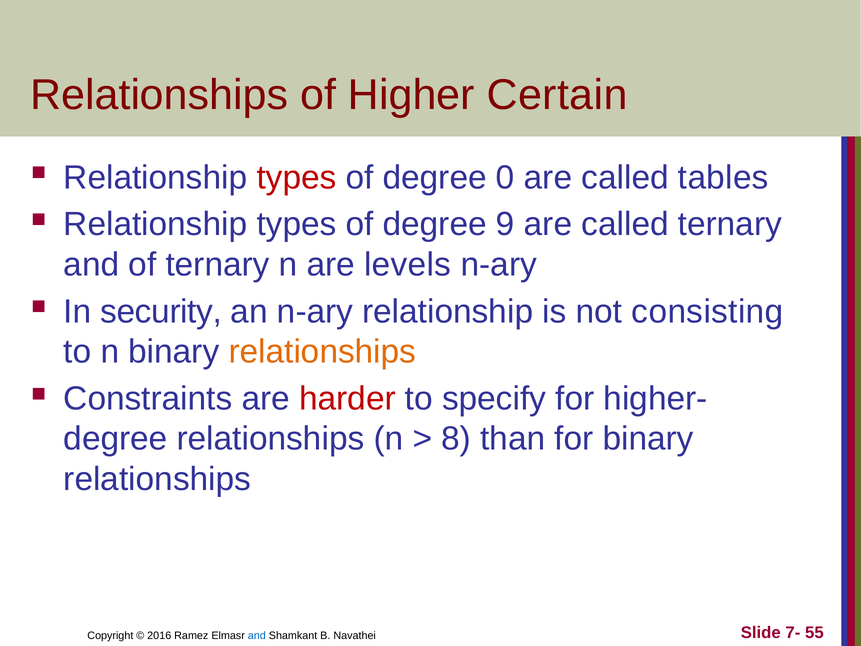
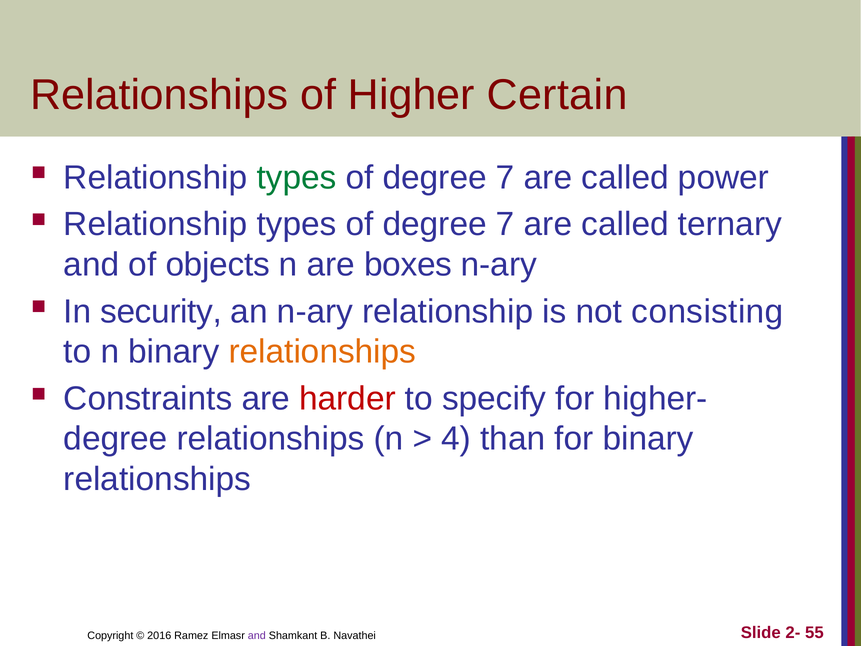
types at (297, 177) colour: red -> green
0 at (505, 177): 0 -> 7
tables: tables -> power
9 at (505, 224): 9 -> 7
of ternary: ternary -> objects
levels: levels -> boxes
8: 8 -> 4
and at (257, 635) colour: blue -> purple
7-: 7- -> 2-
